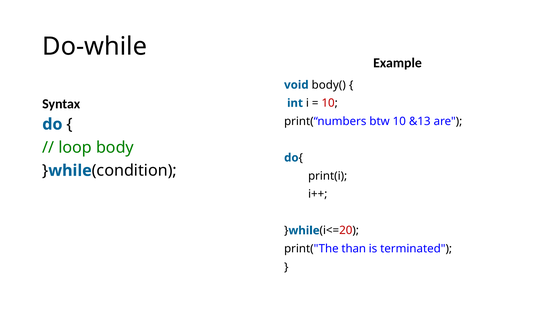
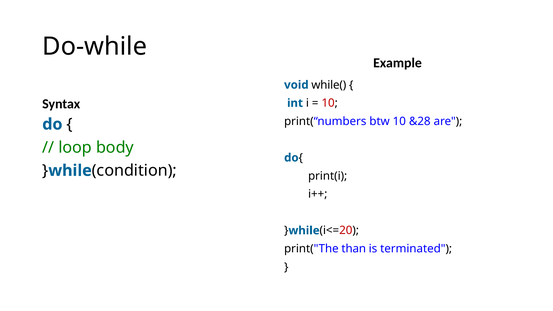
body(: body( -> while(
&13: &13 -> &28
